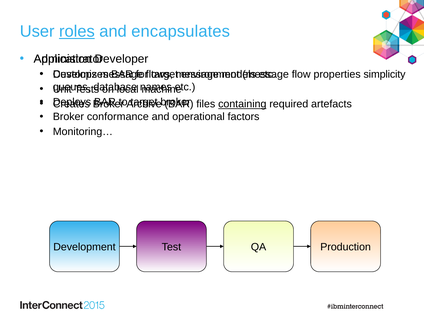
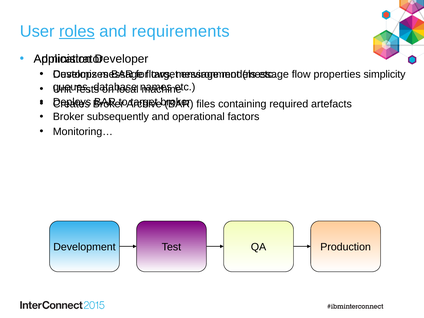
encapsulates: encapsulates -> requirements
containing underline: present -> none
conformance: conformance -> subsequently
